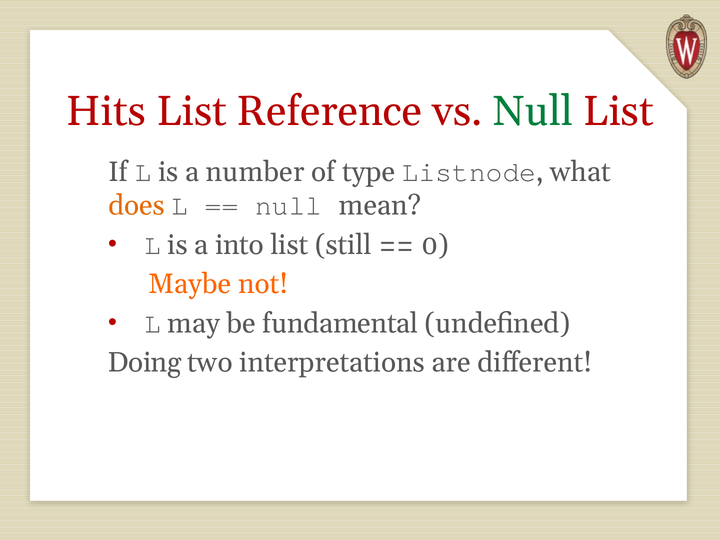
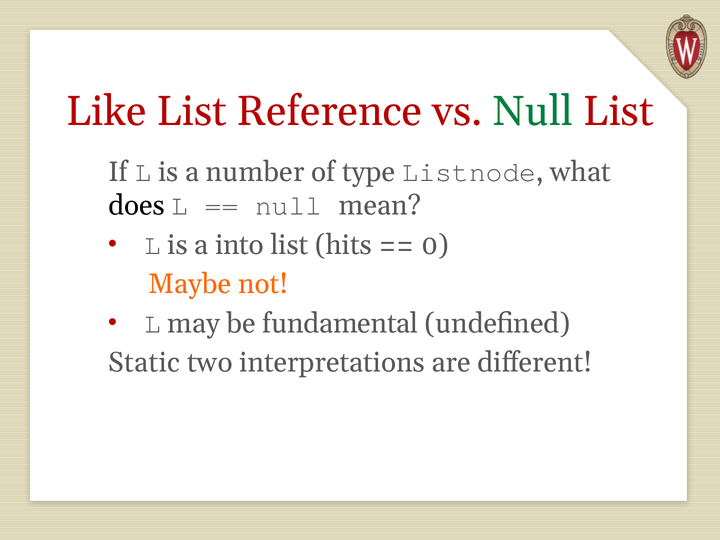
Hits: Hits -> Like
does colour: orange -> black
still: still -> hits
Doing: Doing -> Static
